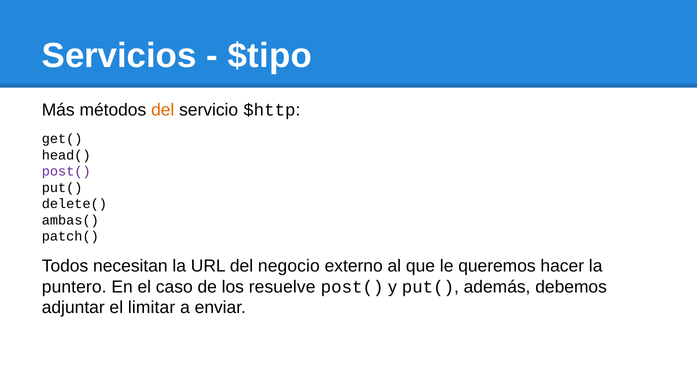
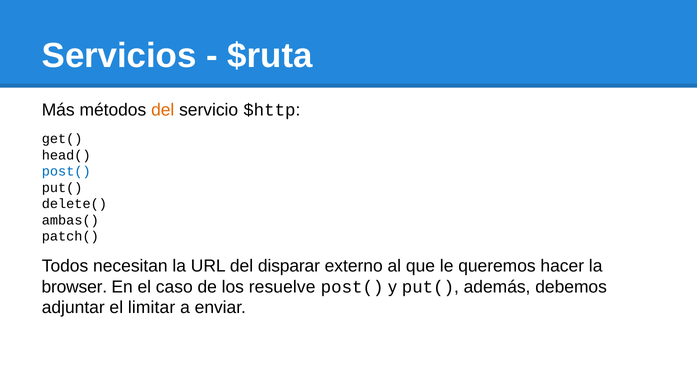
$tipo: $tipo -> $ruta
post( at (66, 171) colour: purple -> blue
negocio: negocio -> disparar
puntero: puntero -> browser
